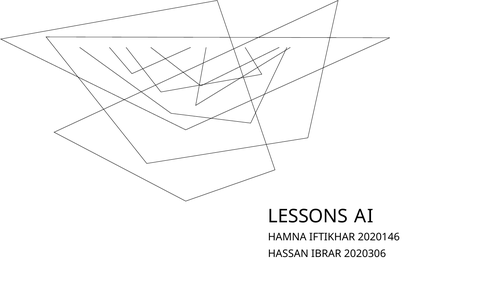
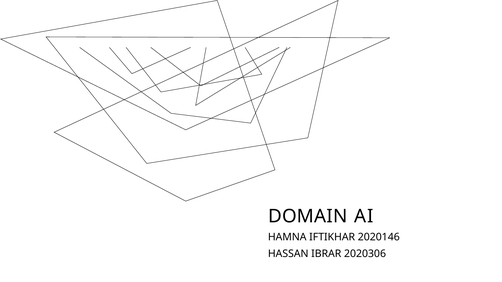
LESSONS: LESSONS -> DOMAIN
